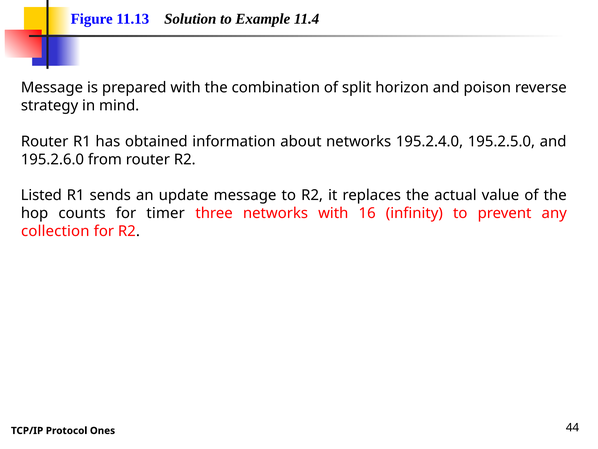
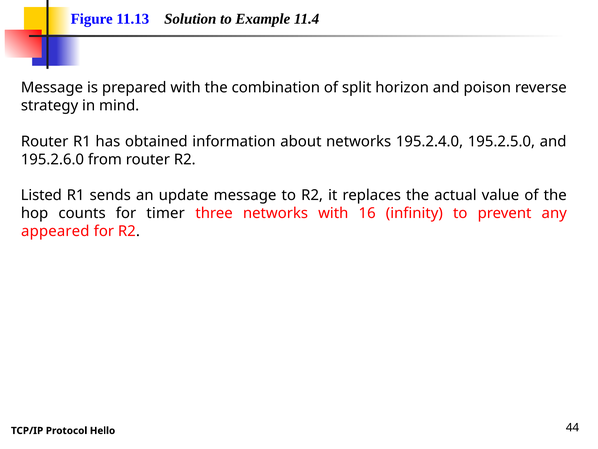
collection: collection -> appeared
Ones: Ones -> Hello
